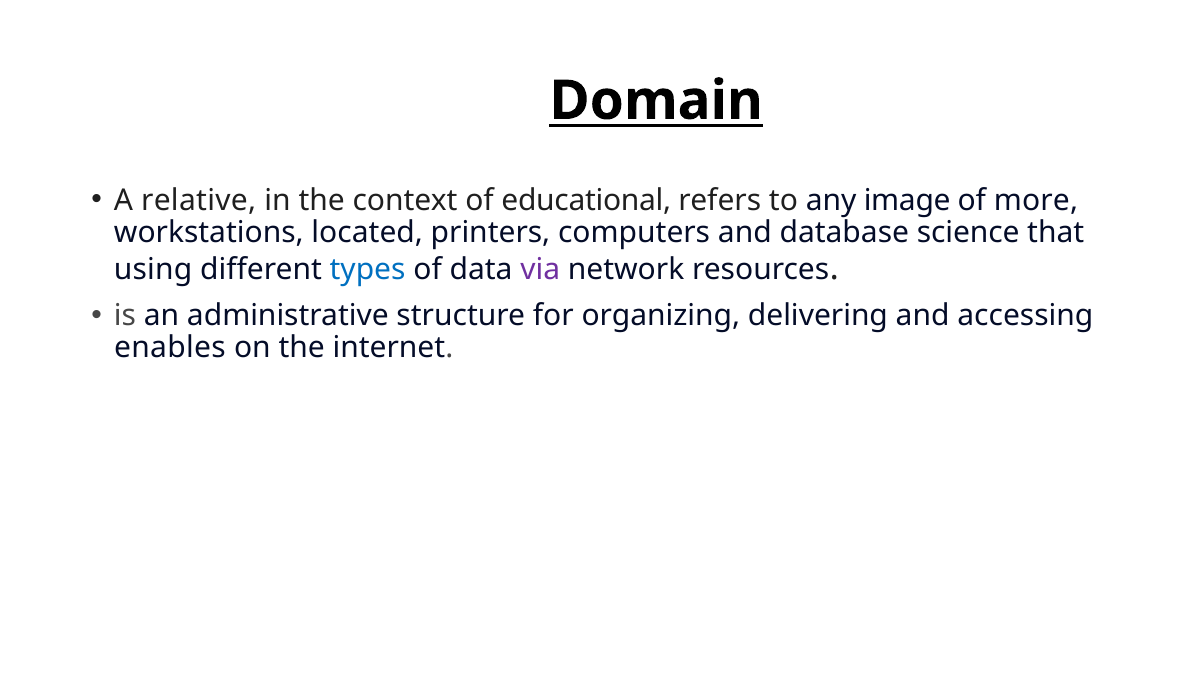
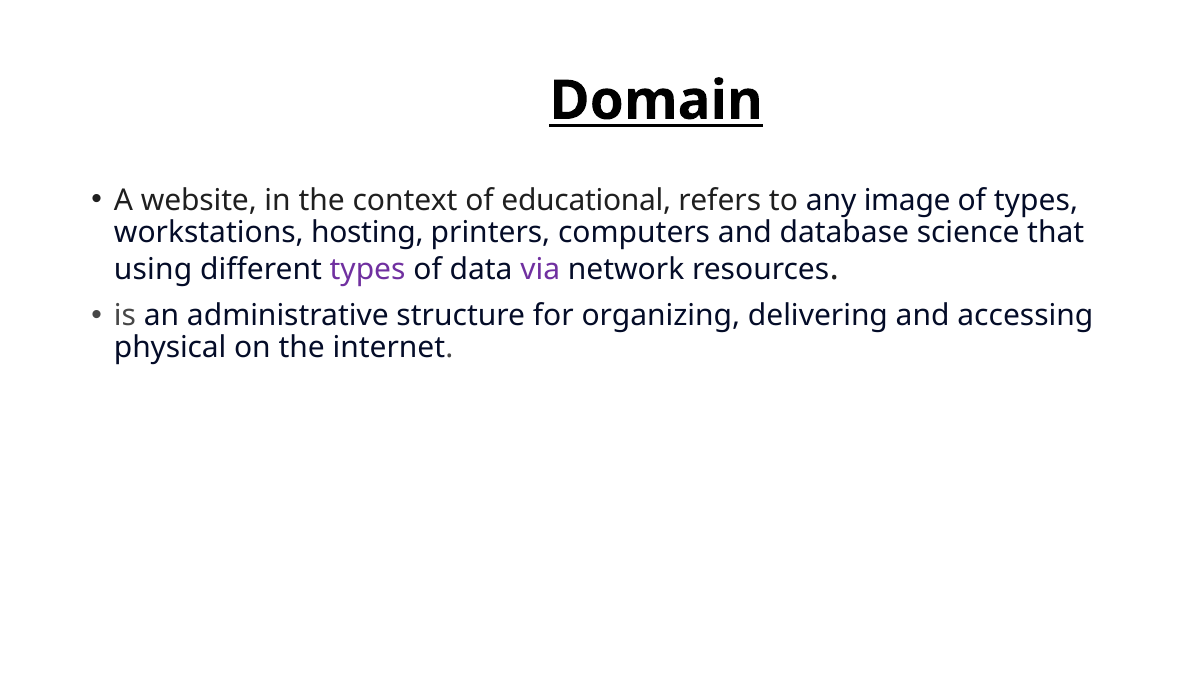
relative: relative -> website
of more: more -> types
located: located -> hosting
types at (368, 269) colour: blue -> purple
enables: enables -> physical
